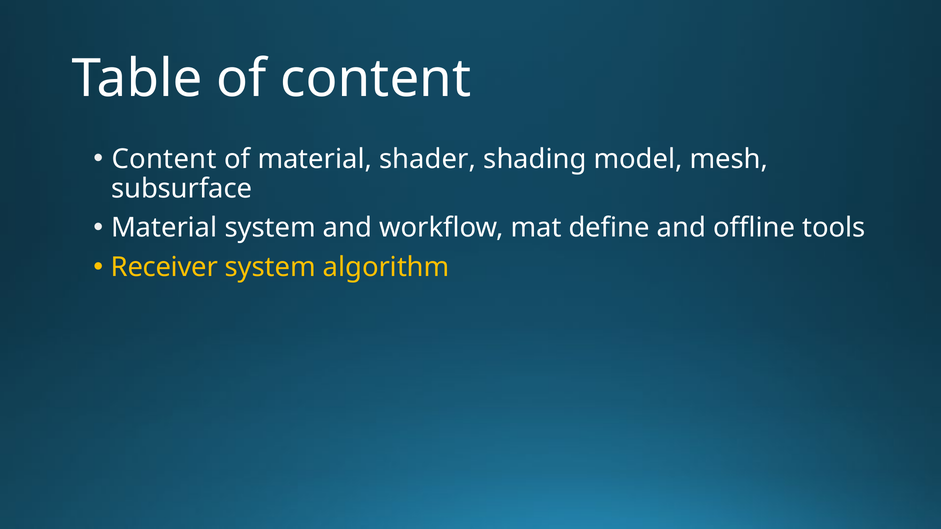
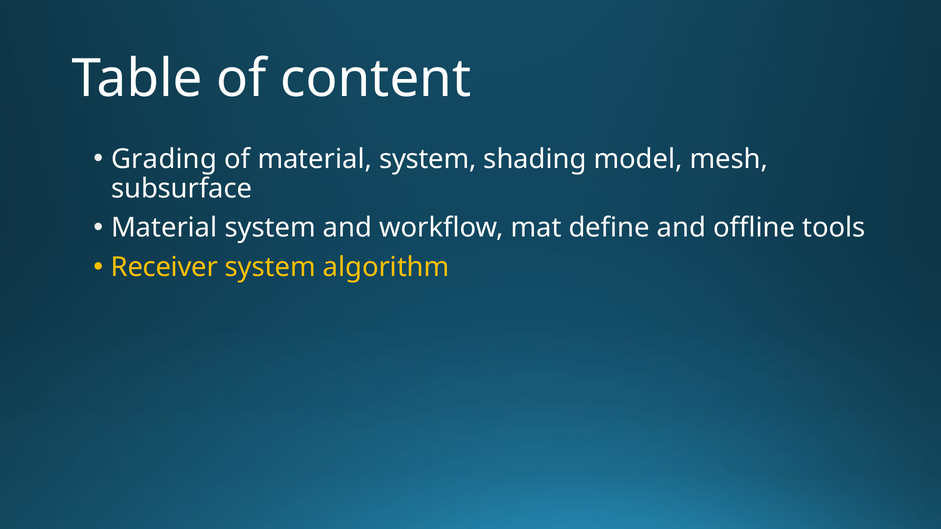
Content at (164, 159): Content -> Grading
of material shader: shader -> system
